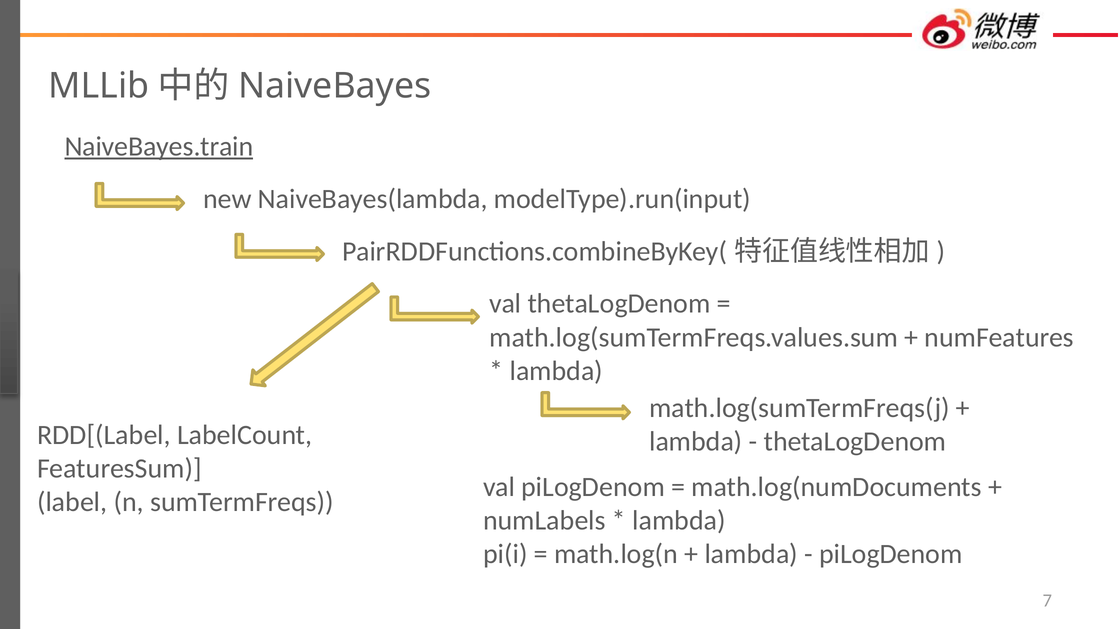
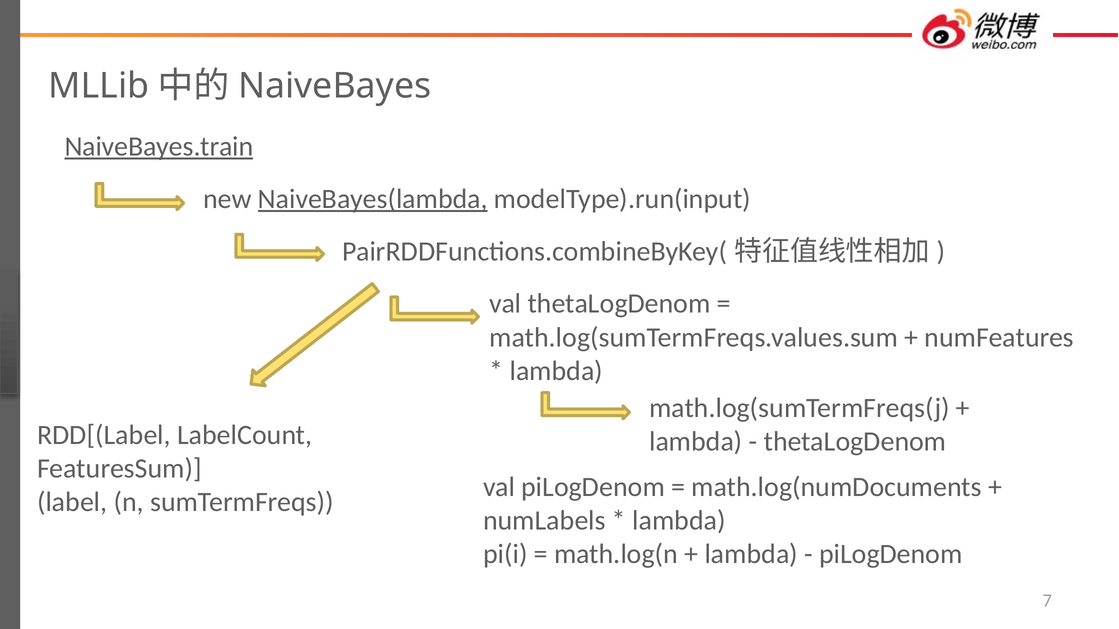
NaiveBayes(lambda underline: none -> present
